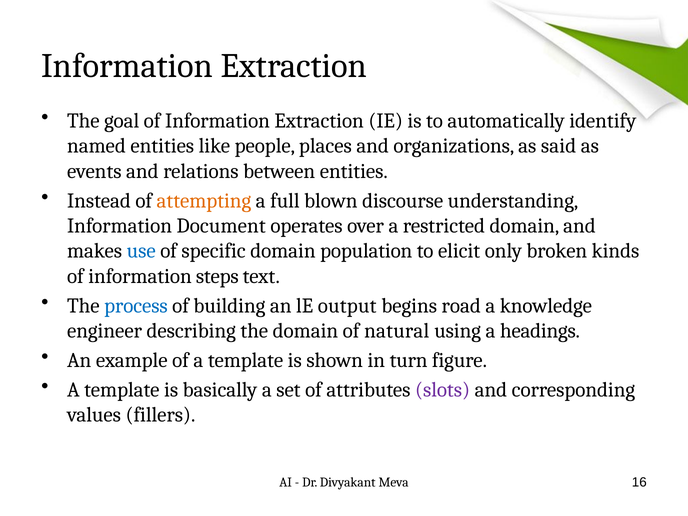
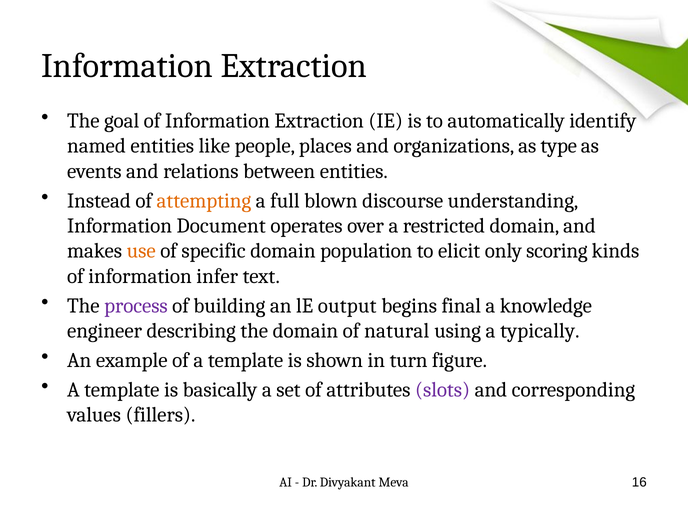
said: said -> type
use colour: blue -> orange
broken: broken -> scoring
steps: steps -> infer
process colour: blue -> purple
road: road -> final
headings: headings -> typically
